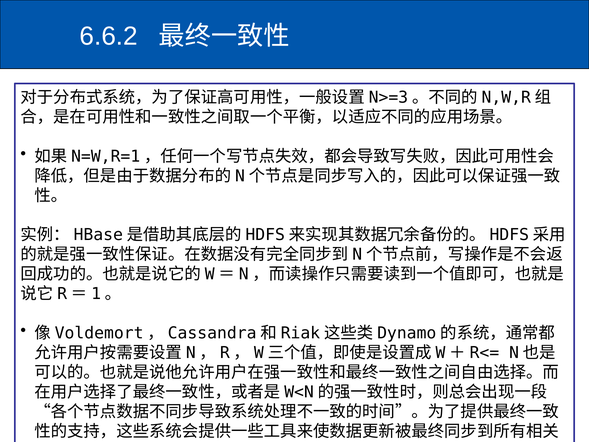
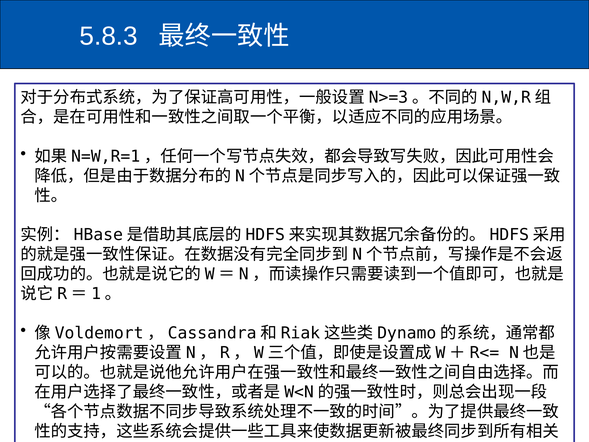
6.6.2: 6.6.2 -> 5.8.3
